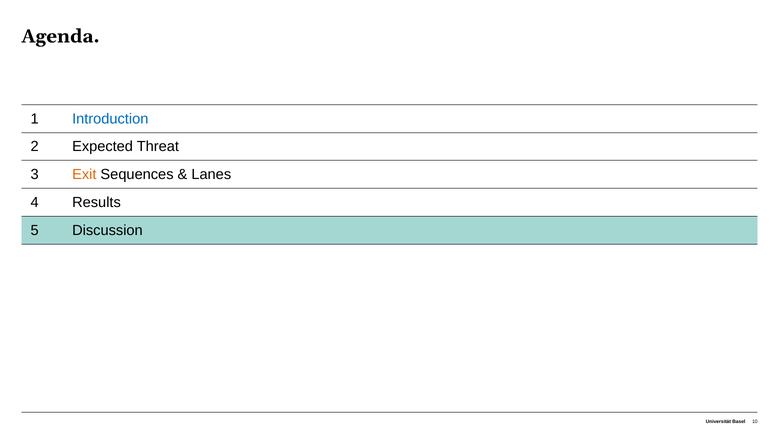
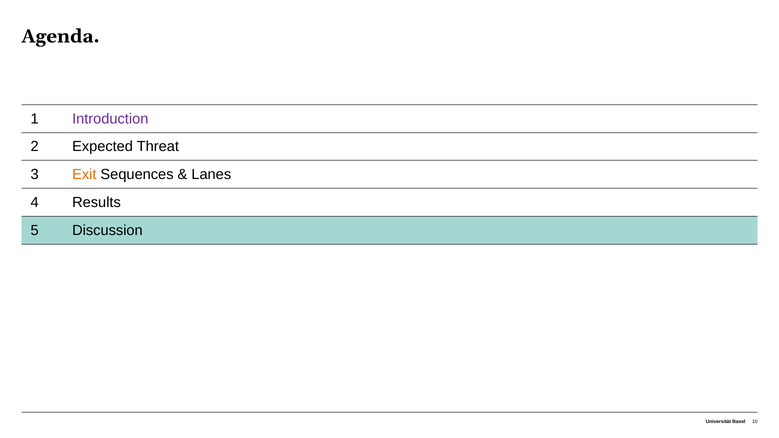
Introduction colour: blue -> purple
